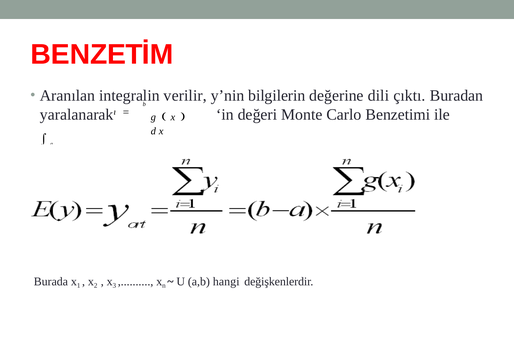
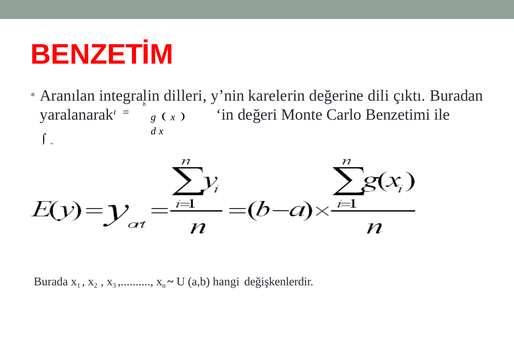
verilir: verilir -> dilleri
bilgilerin: bilgilerin -> karelerin
